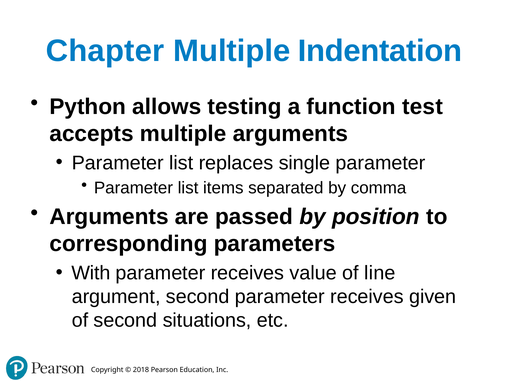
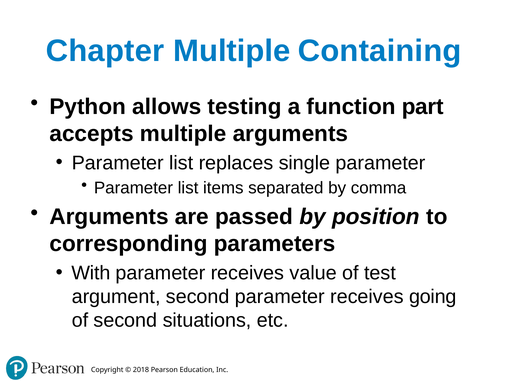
Indentation: Indentation -> Containing
test: test -> part
line: line -> test
given: given -> going
